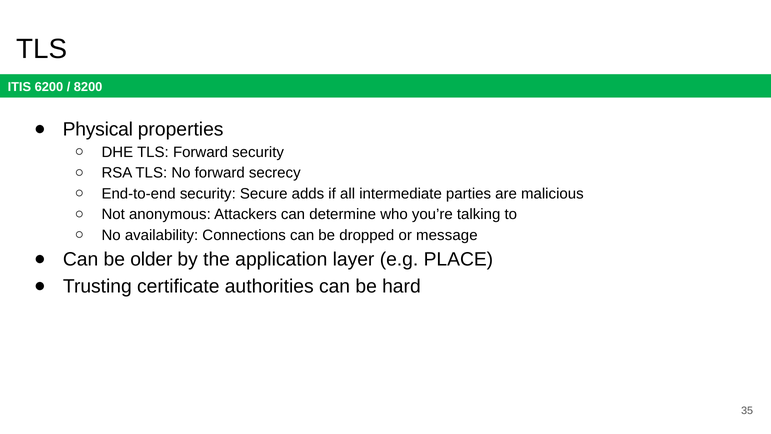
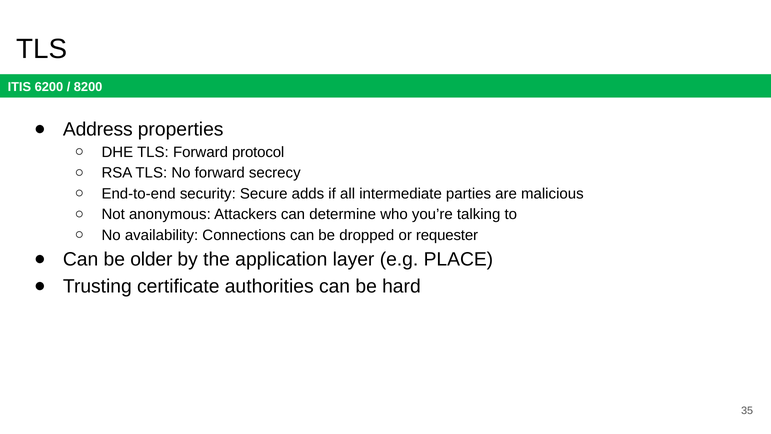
Physical: Physical -> Address
Forward security: security -> protocol
message: message -> requester
